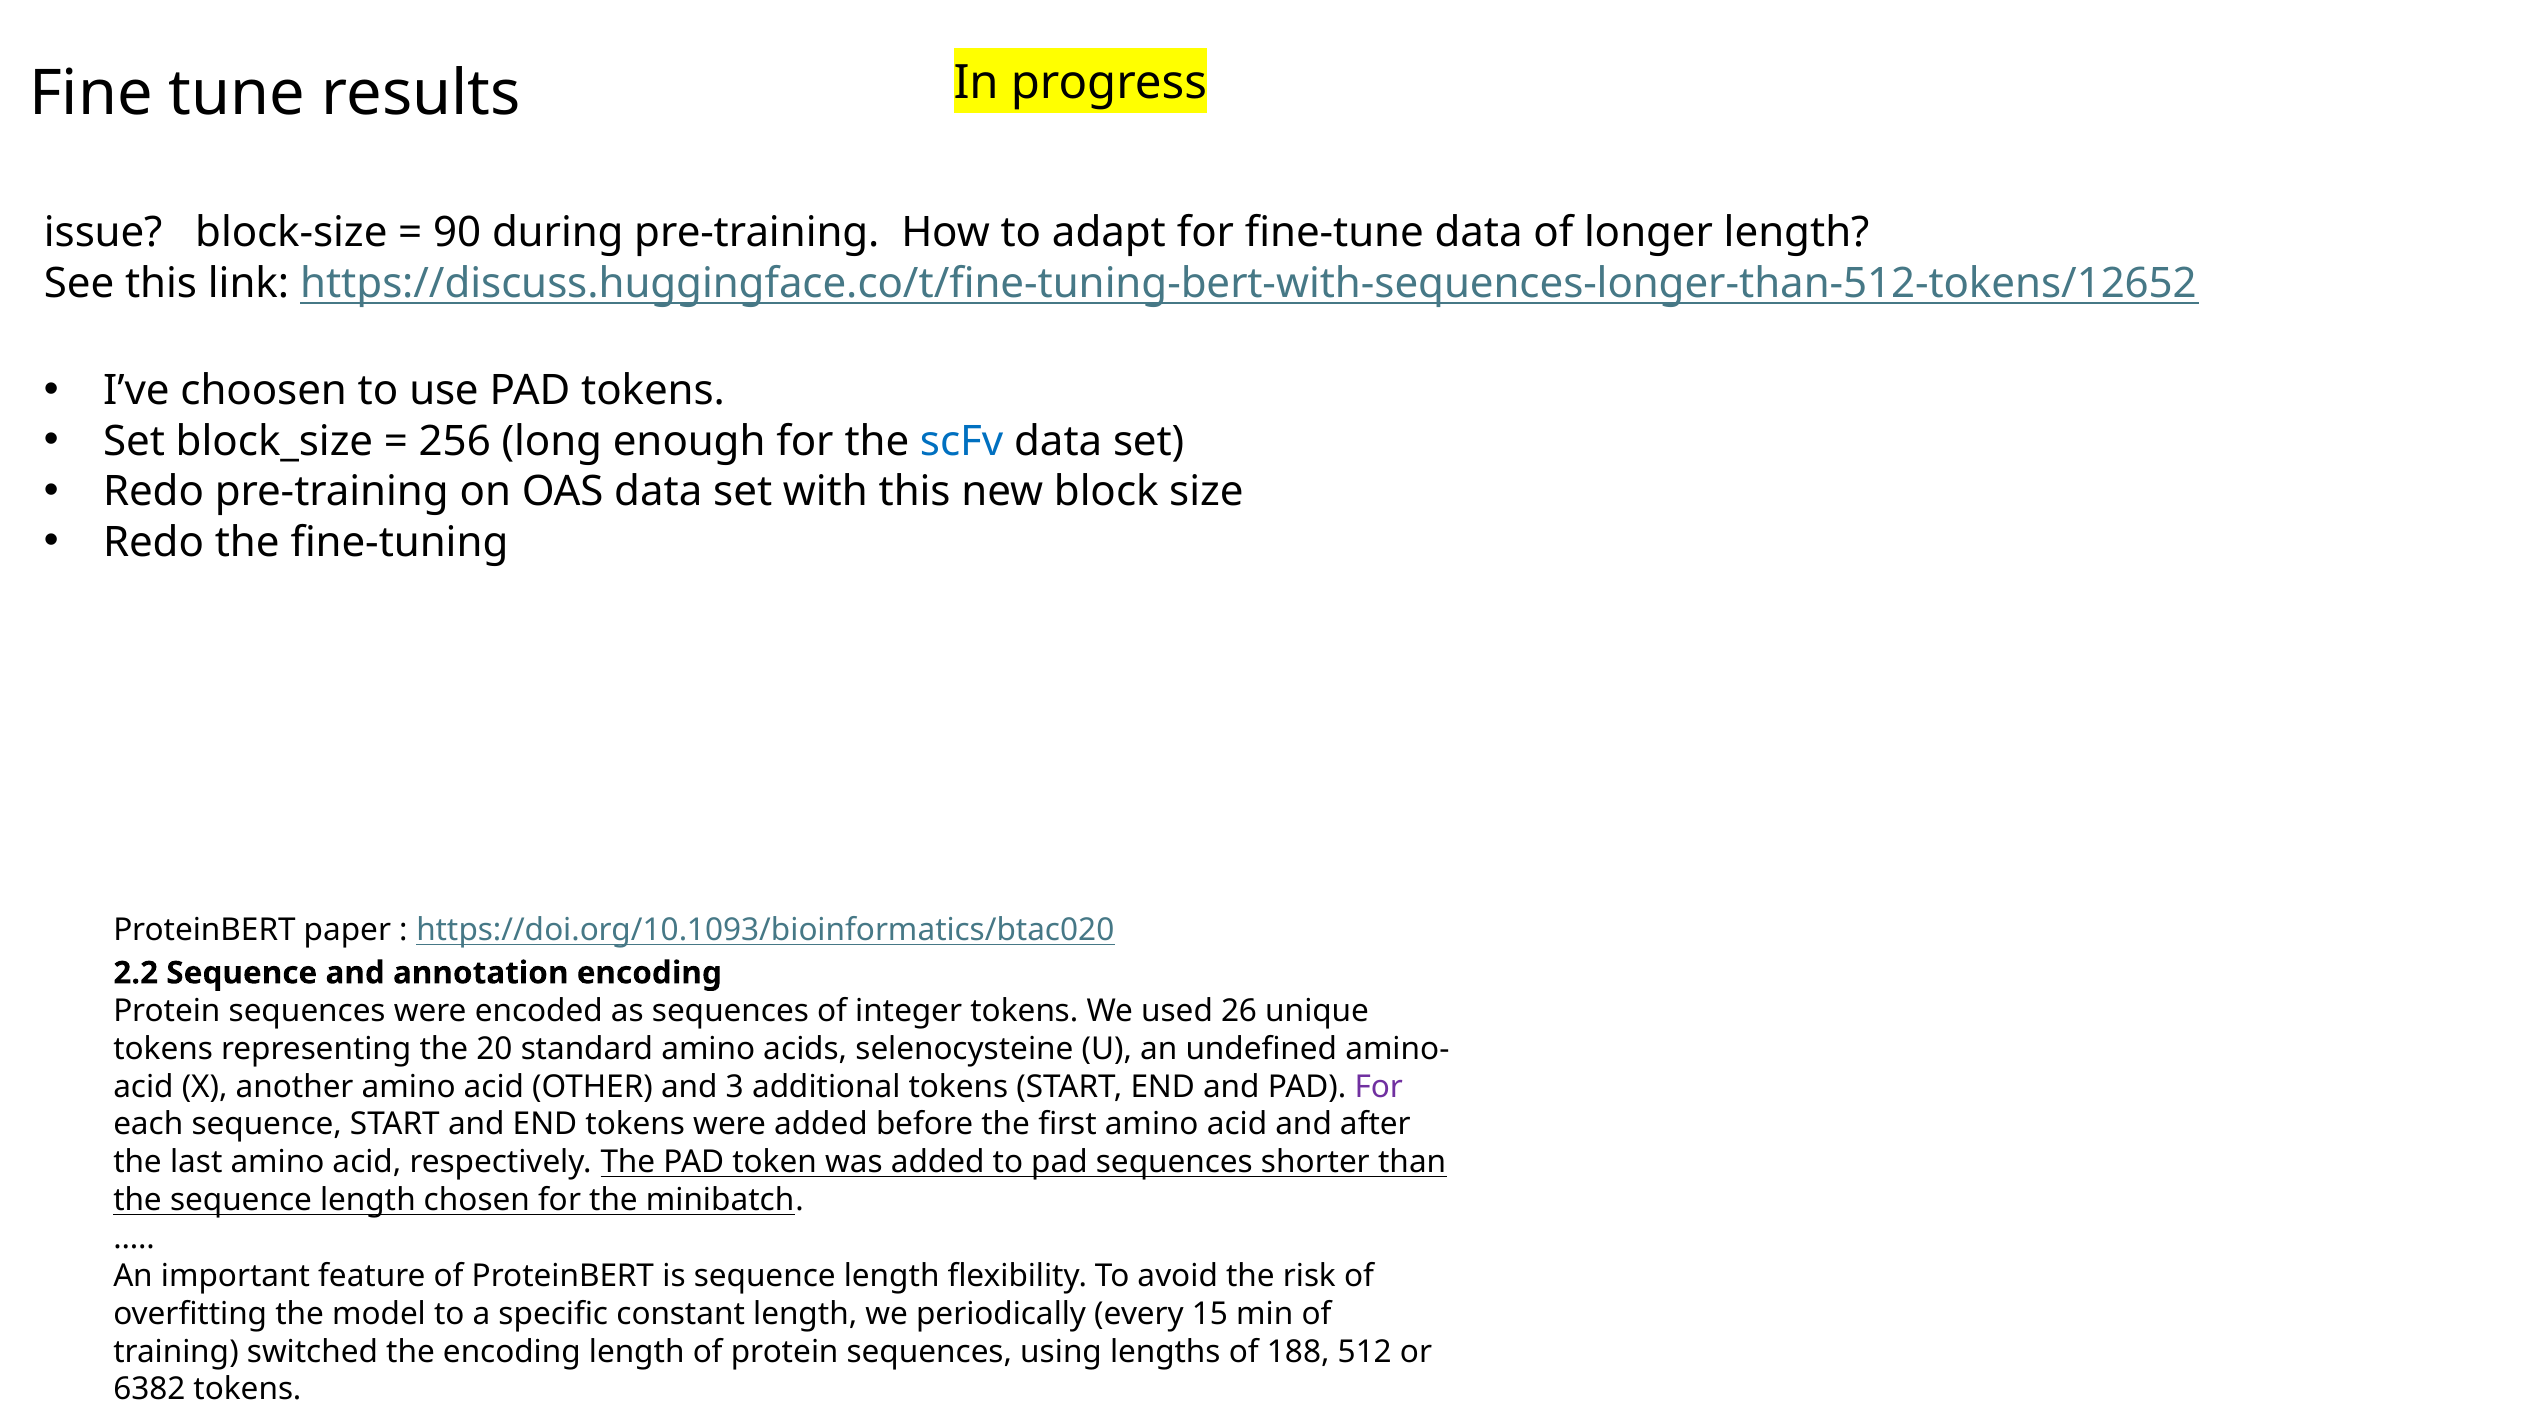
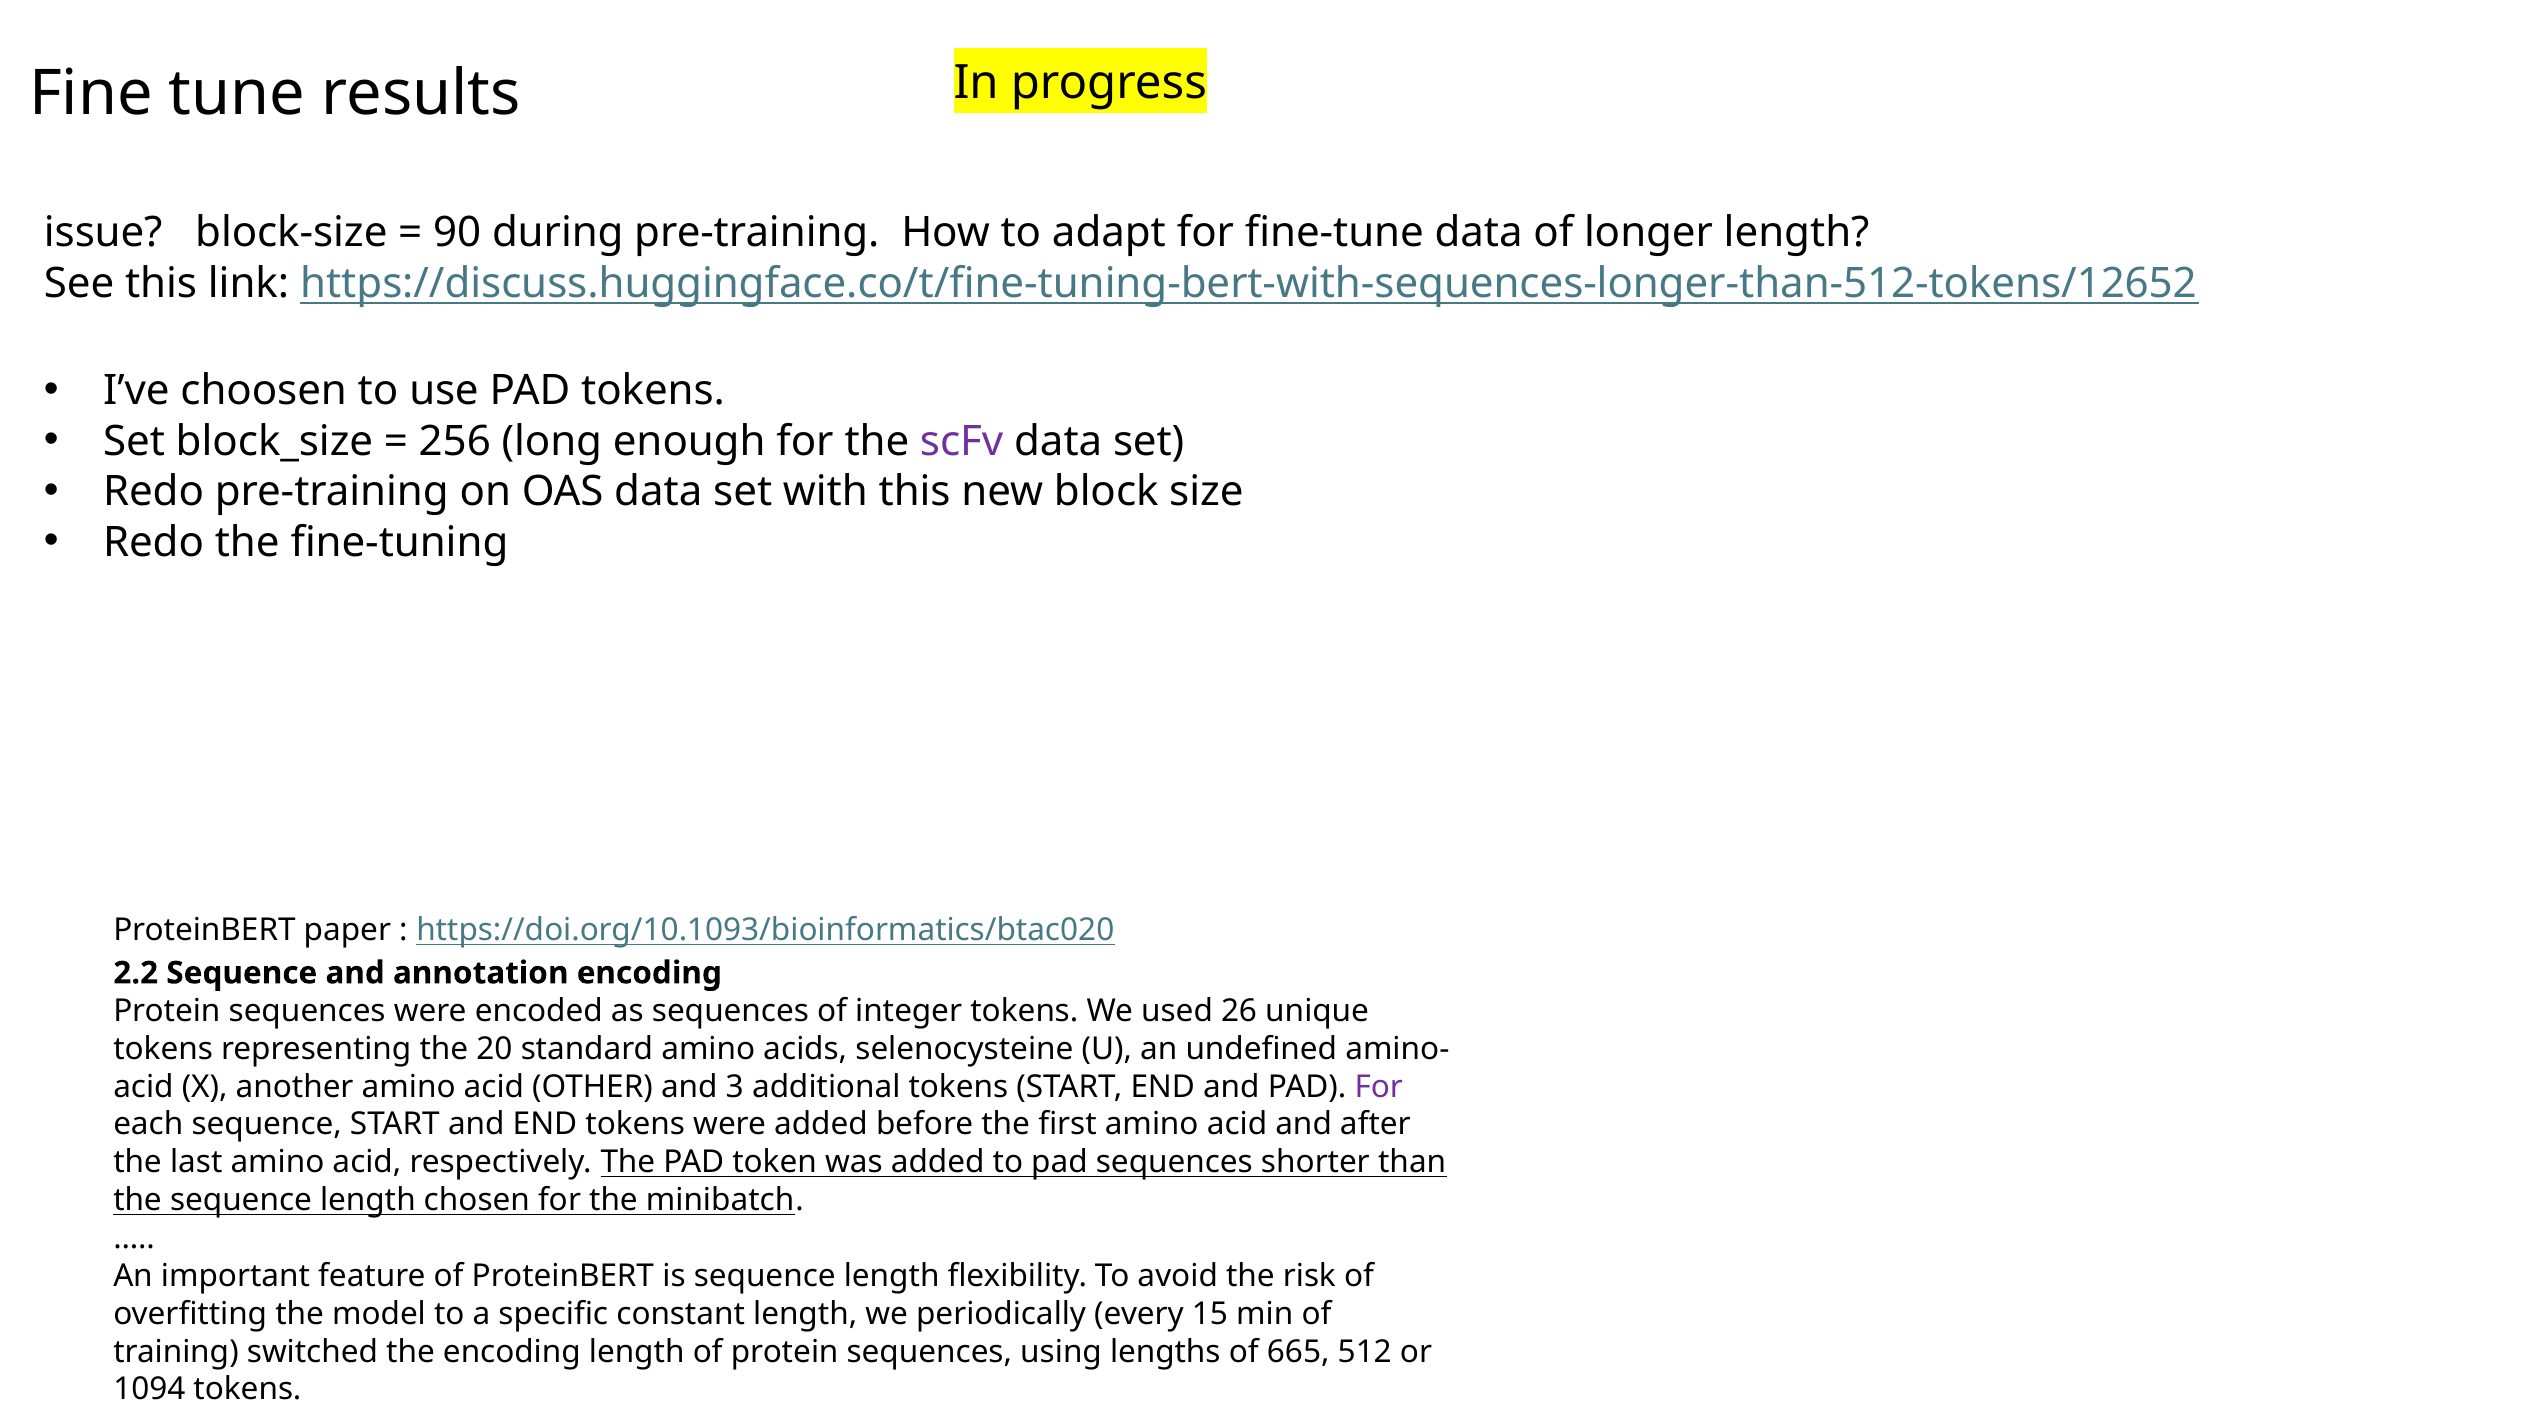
scFv colour: blue -> purple
188: 188 -> 665
6382: 6382 -> 1094
